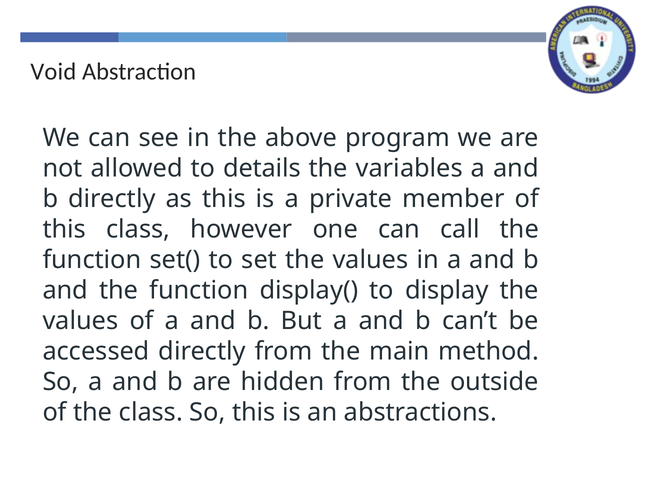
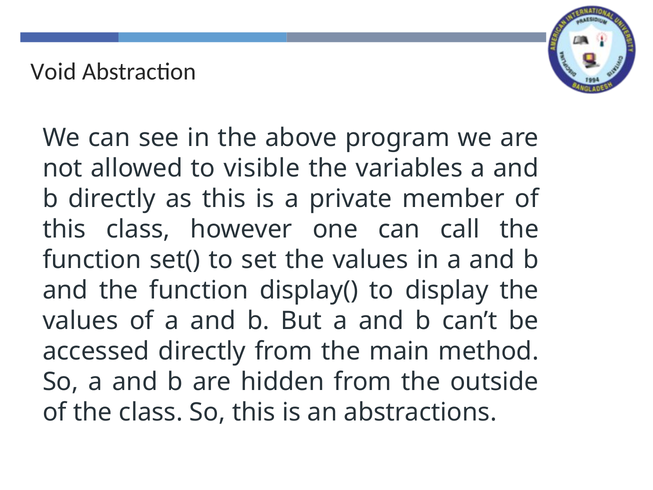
details: details -> visible
